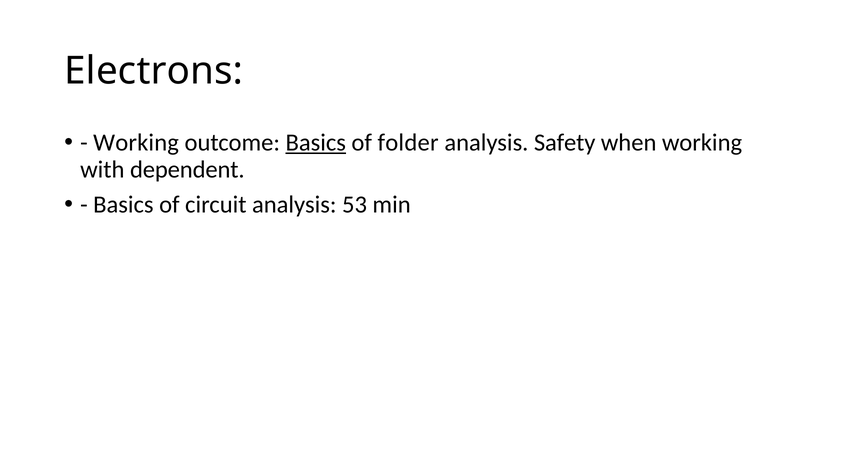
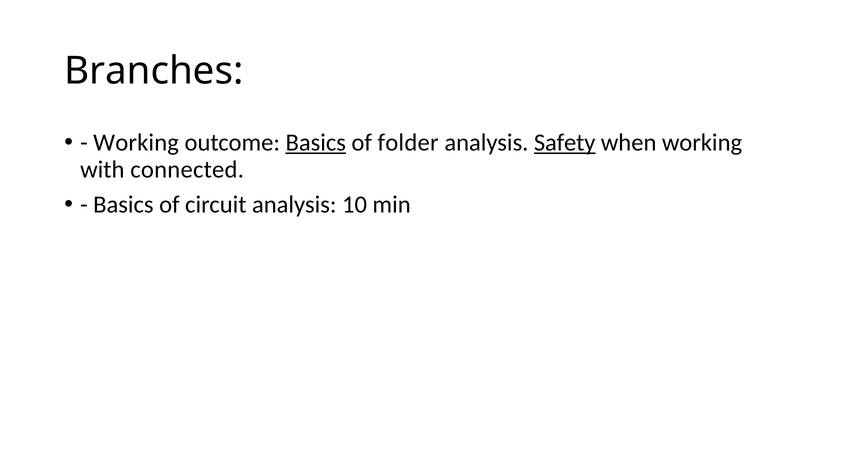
Electrons: Electrons -> Branches
Safety underline: none -> present
dependent: dependent -> connected
53: 53 -> 10
